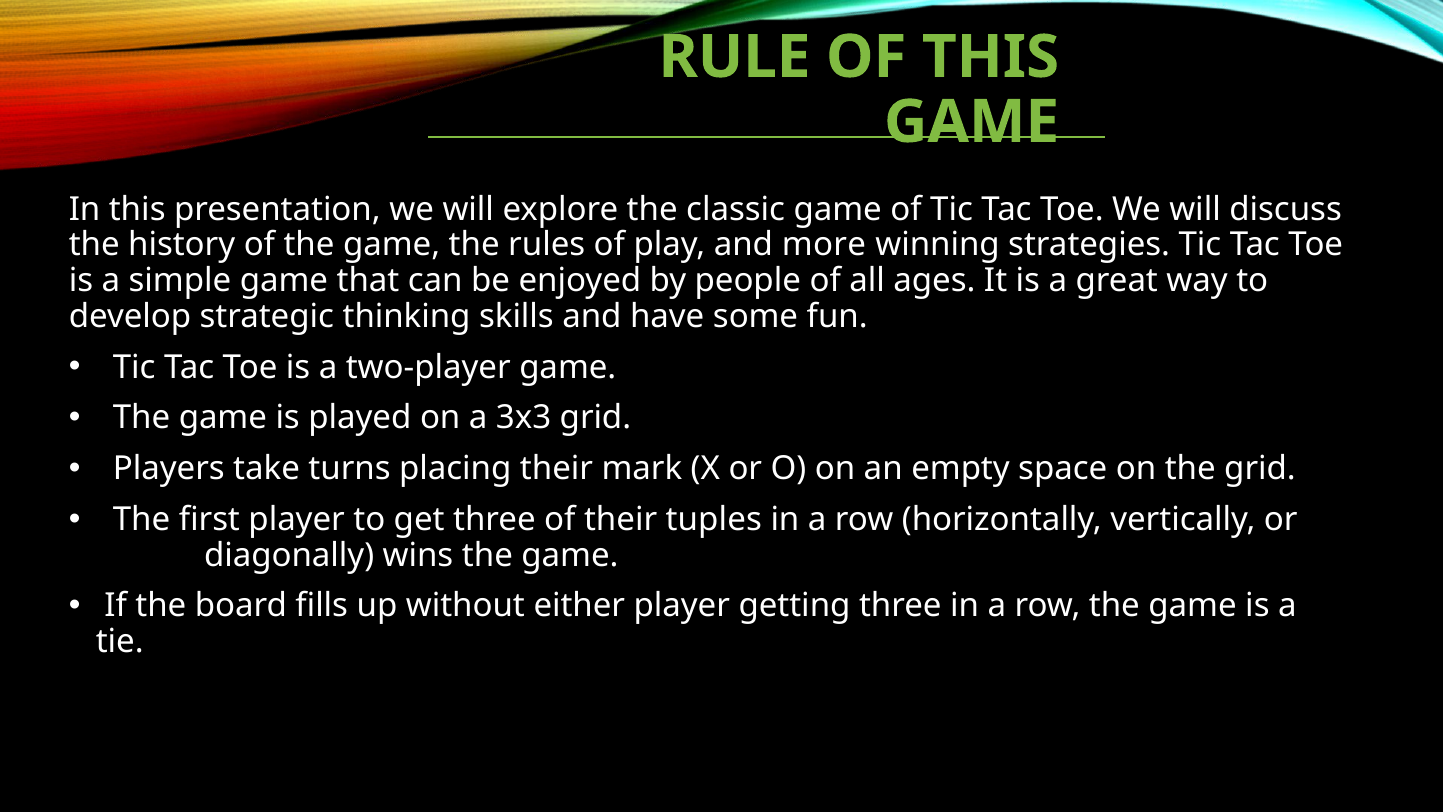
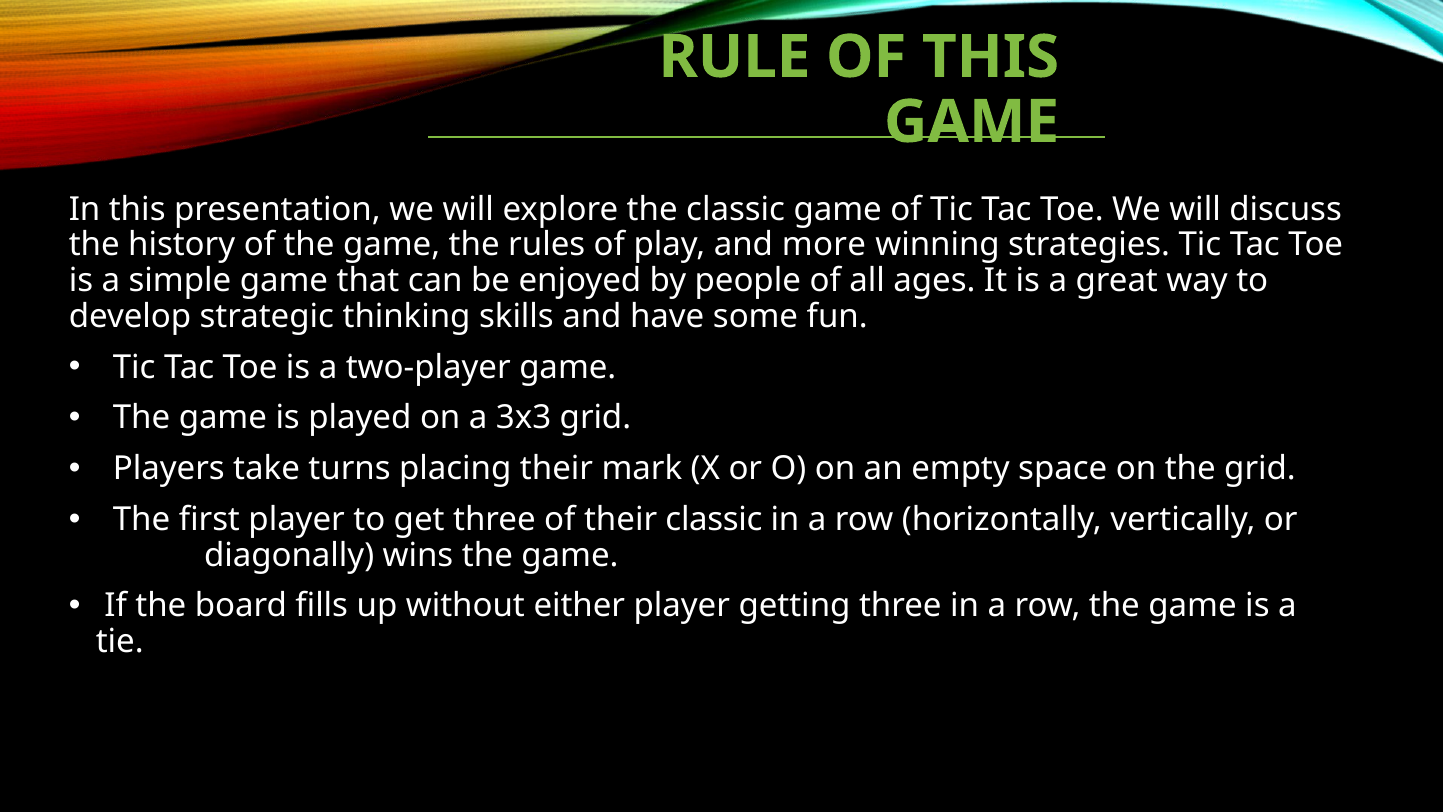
their tuples: tuples -> classic
